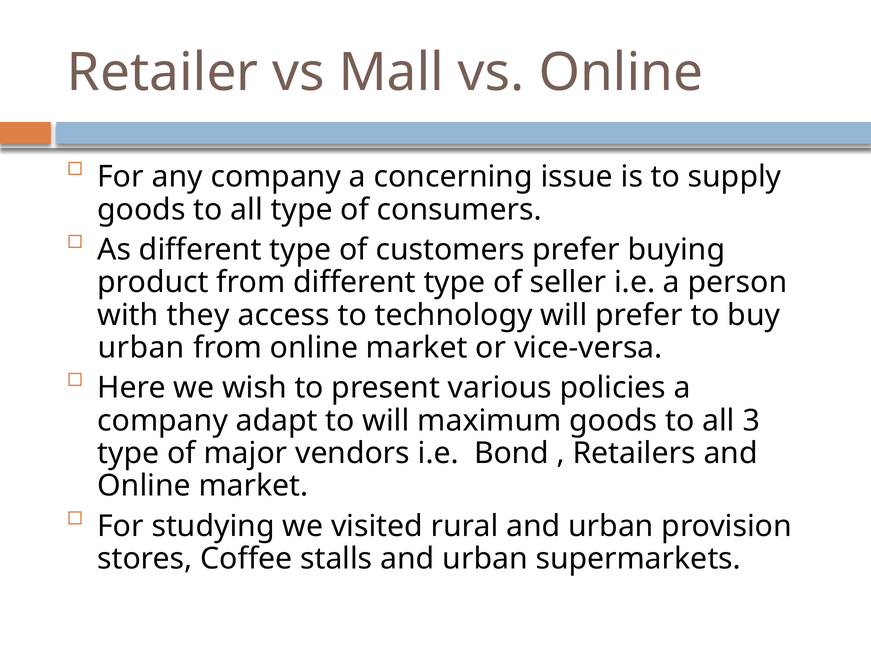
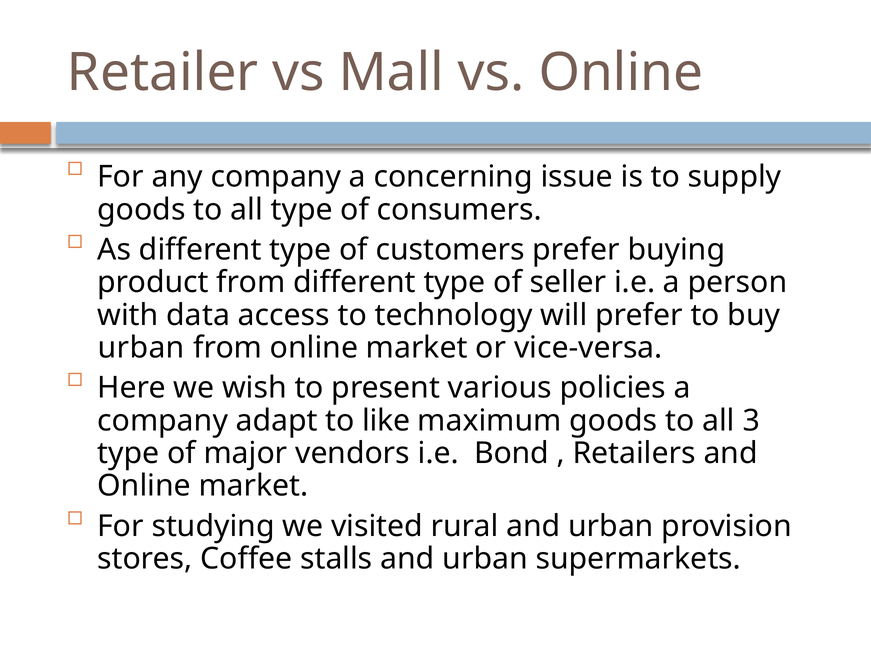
they: they -> data
to will: will -> like
